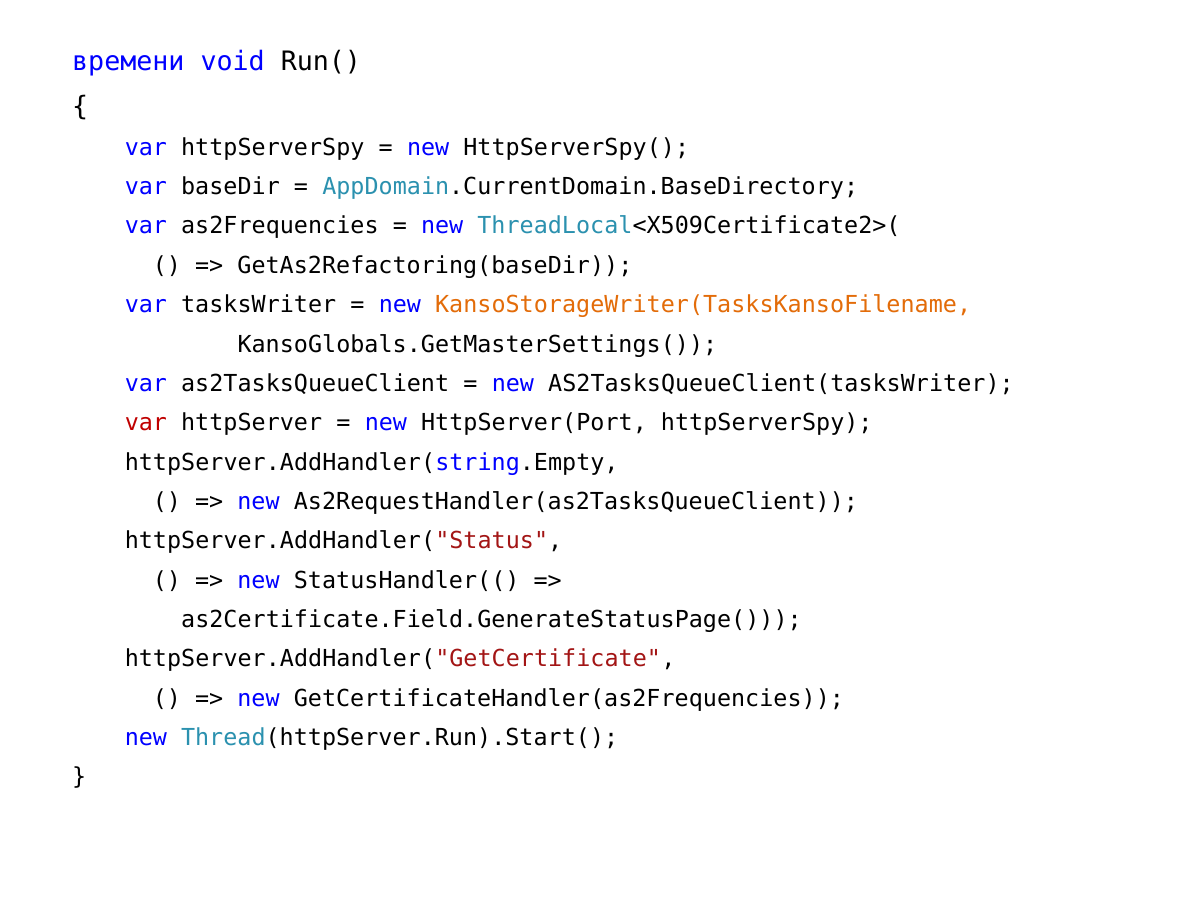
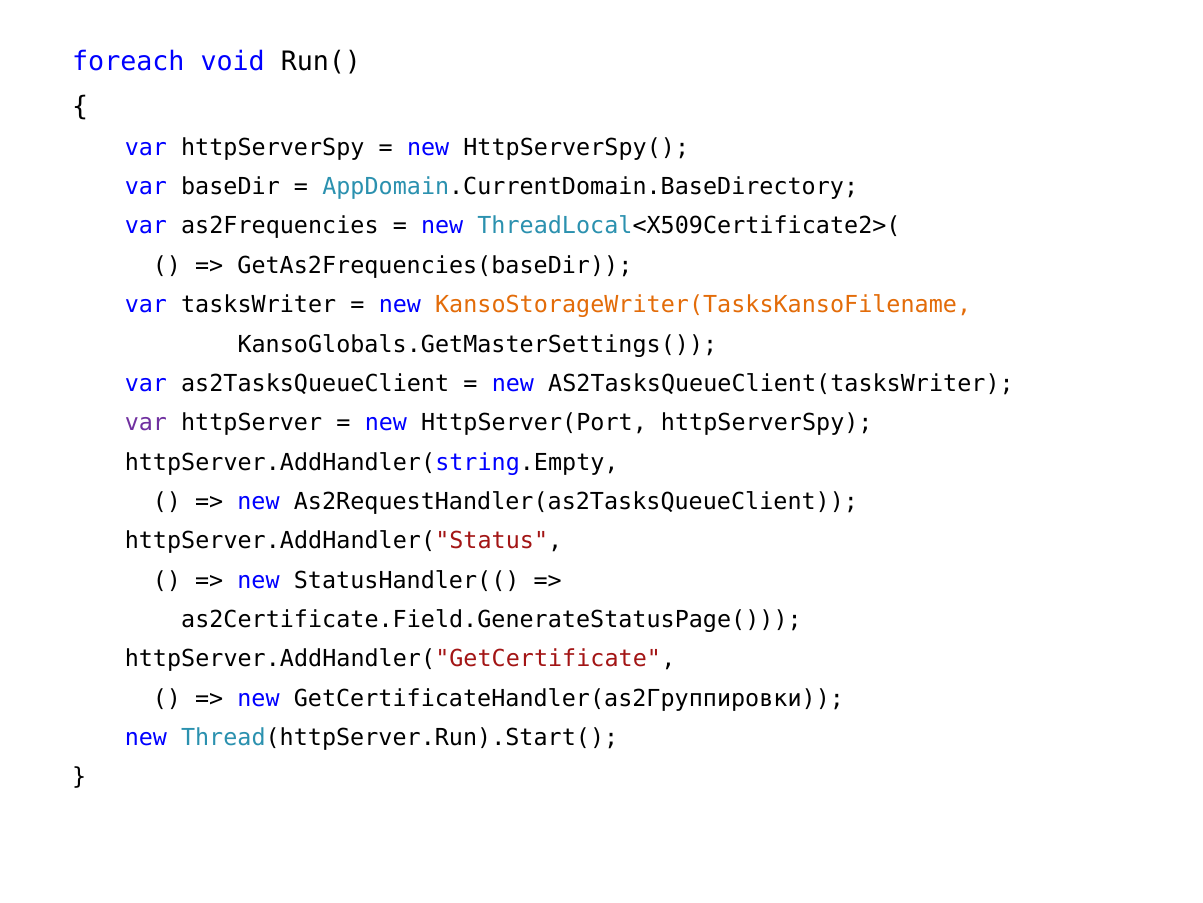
времени: времени -> foreach
GetAs2Refactoring(baseDir: GetAs2Refactoring(baseDir -> GetAs2Frequencies(baseDir
var at (146, 423) colour: red -> purple
GetCertificateHandler(as2Frequencies: GetCertificateHandler(as2Frequencies -> GetCertificateHandler(as2Группировки
